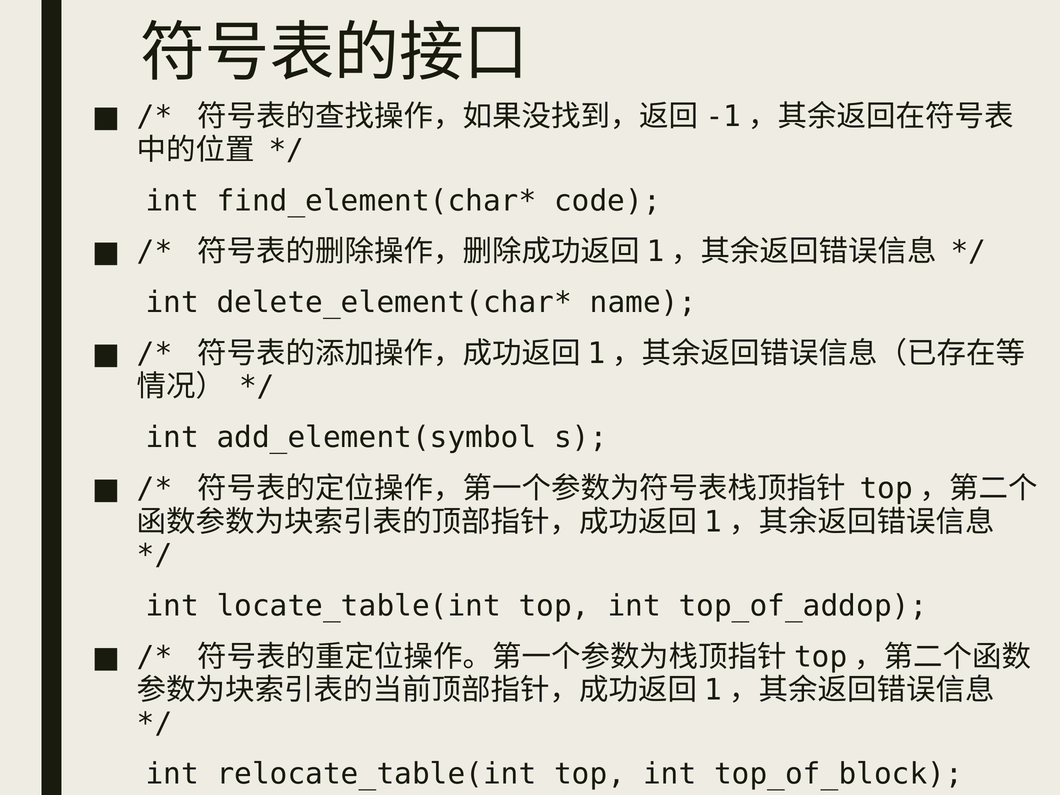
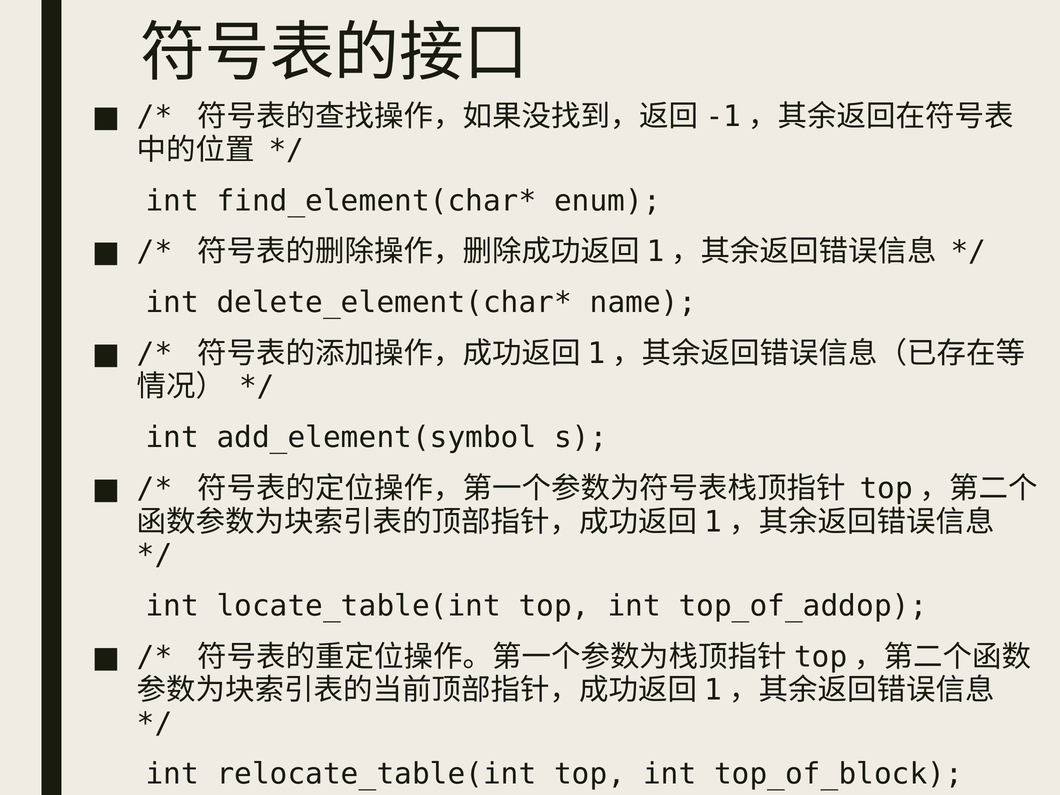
code: code -> enum
